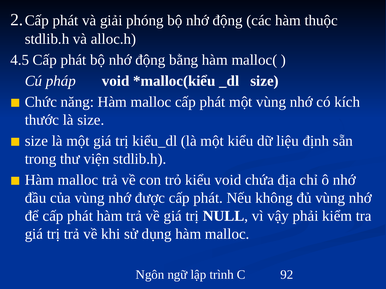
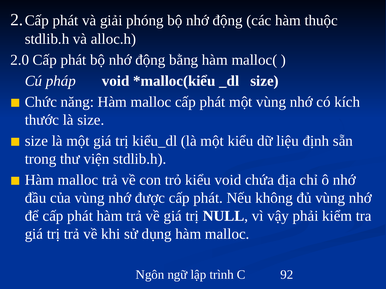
4.5: 4.5 -> 2.0
